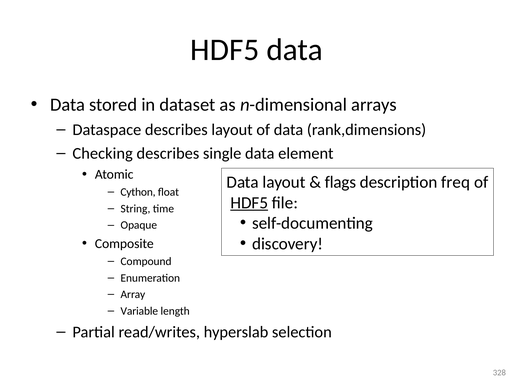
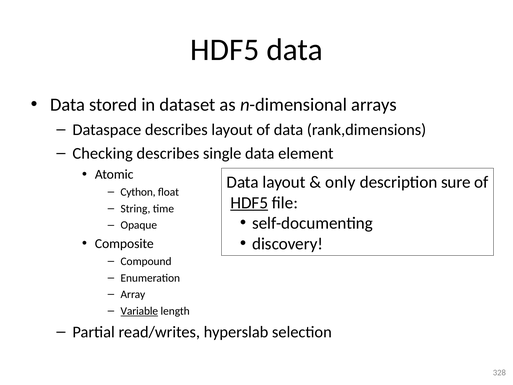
flags: flags -> only
freq: freq -> sure
Variable underline: none -> present
